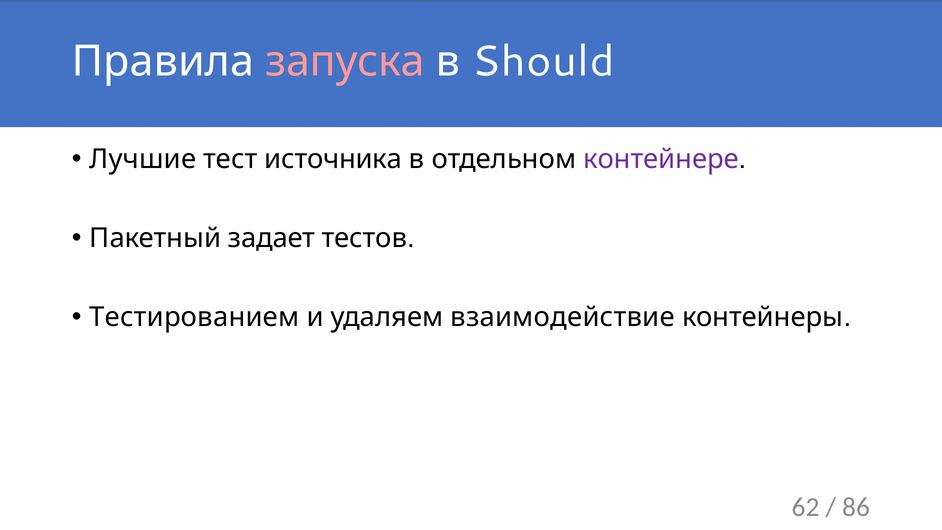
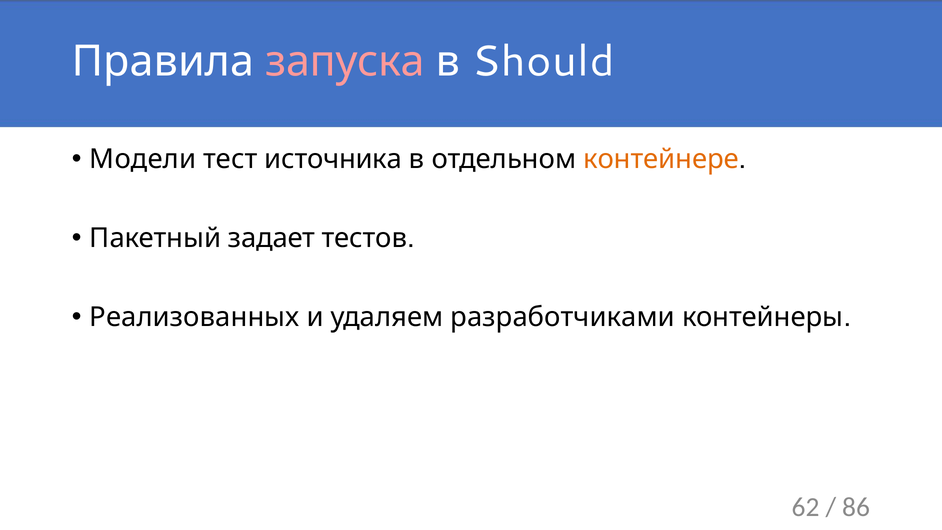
Лучшие: Лучшие -> Модели
контейнере colour: purple -> orange
Тестированием: Тестированием -> Реализованных
взаимодействие: взаимодействие -> разработчиками
